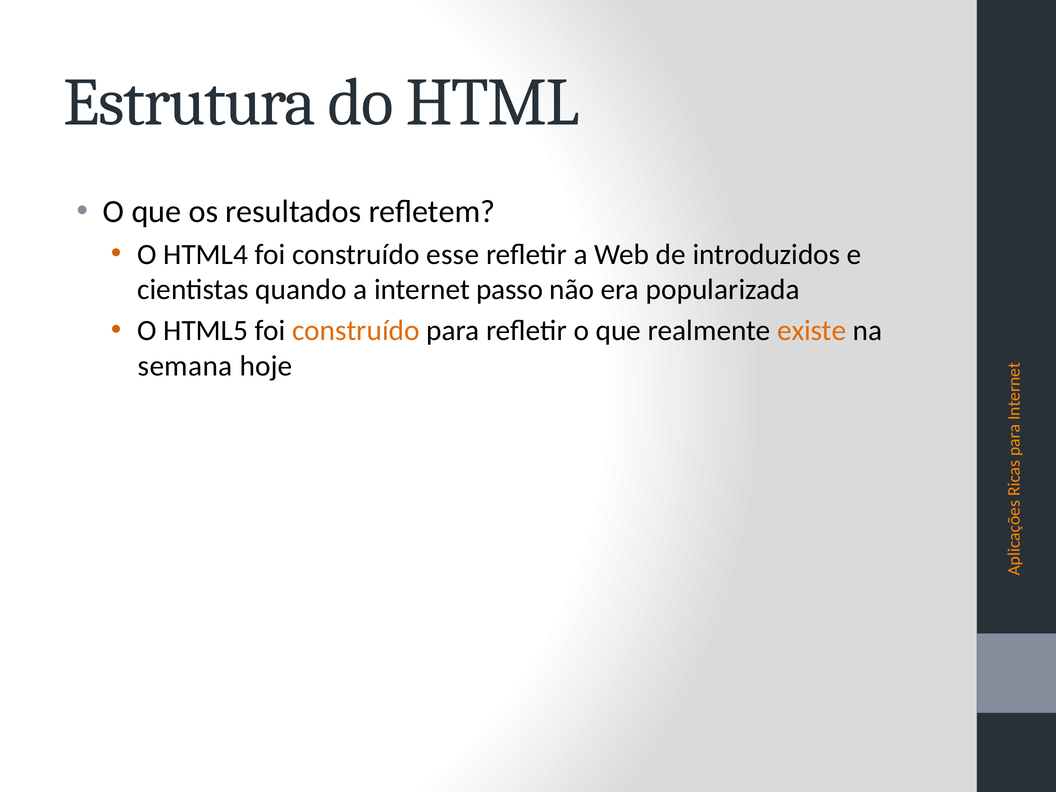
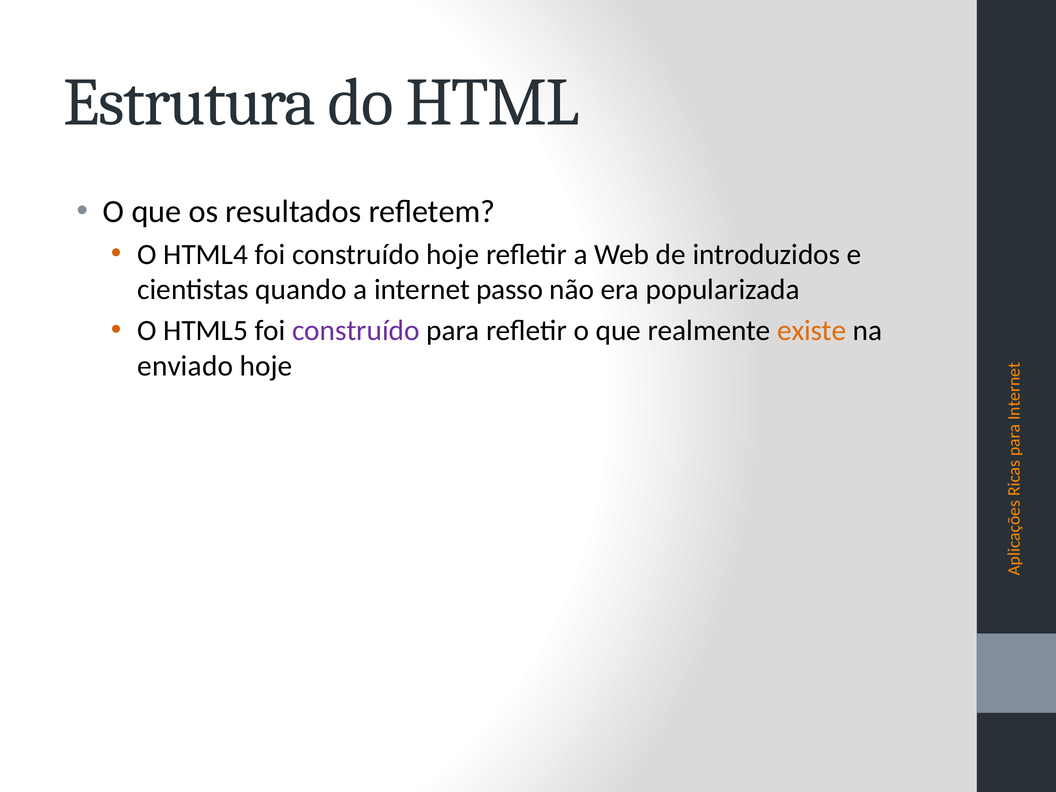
construído esse: esse -> hoje
construído at (356, 331) colour: orange -> purple
semana: semana -> enviado
